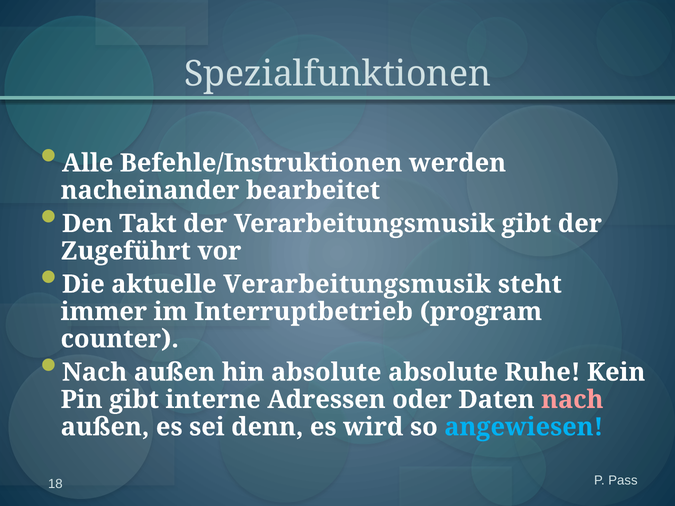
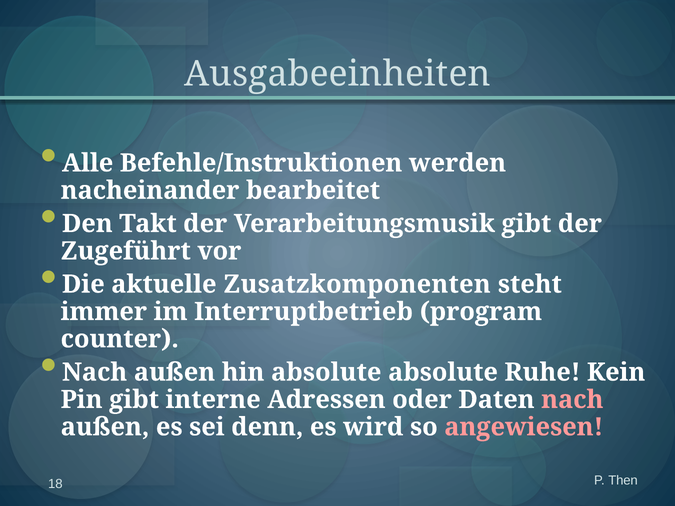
Spezialfunktionen: Spezialfunktionen -> Ausgabeeinheiten
aktuelle Verarbeitungsmusik: Verarbeitungsmusik -> Zusatzkomponenten
angewiesen colour: light blue -> pink
Pass: Pass -> Then
